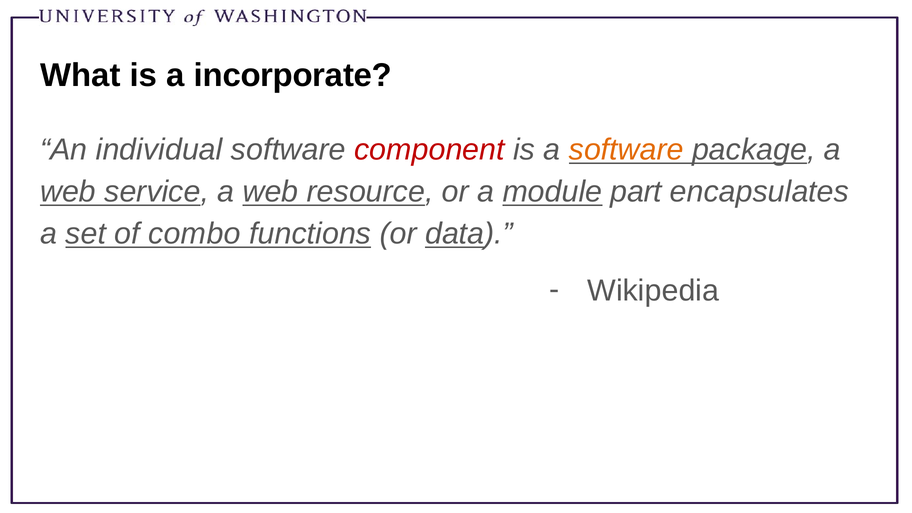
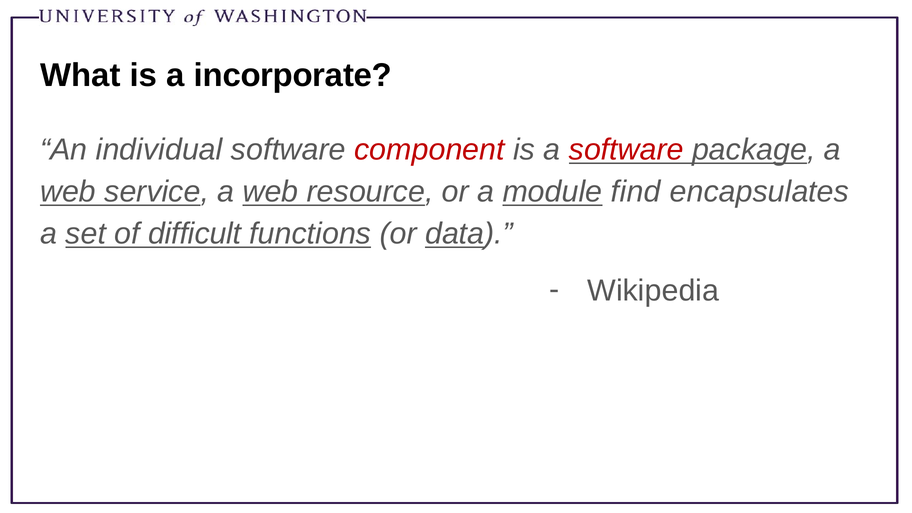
software at (626, 150) colour: orange -> red
part: part -> find
combo: combo -> difficult
